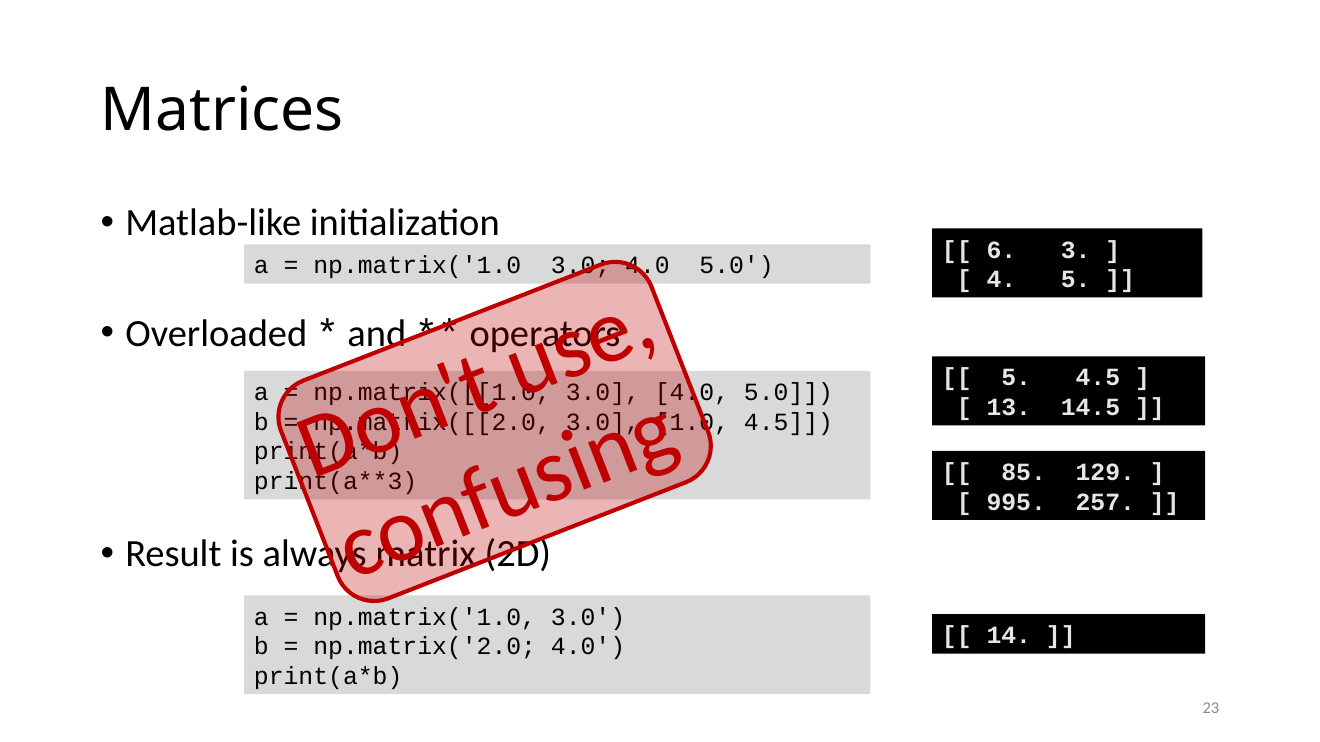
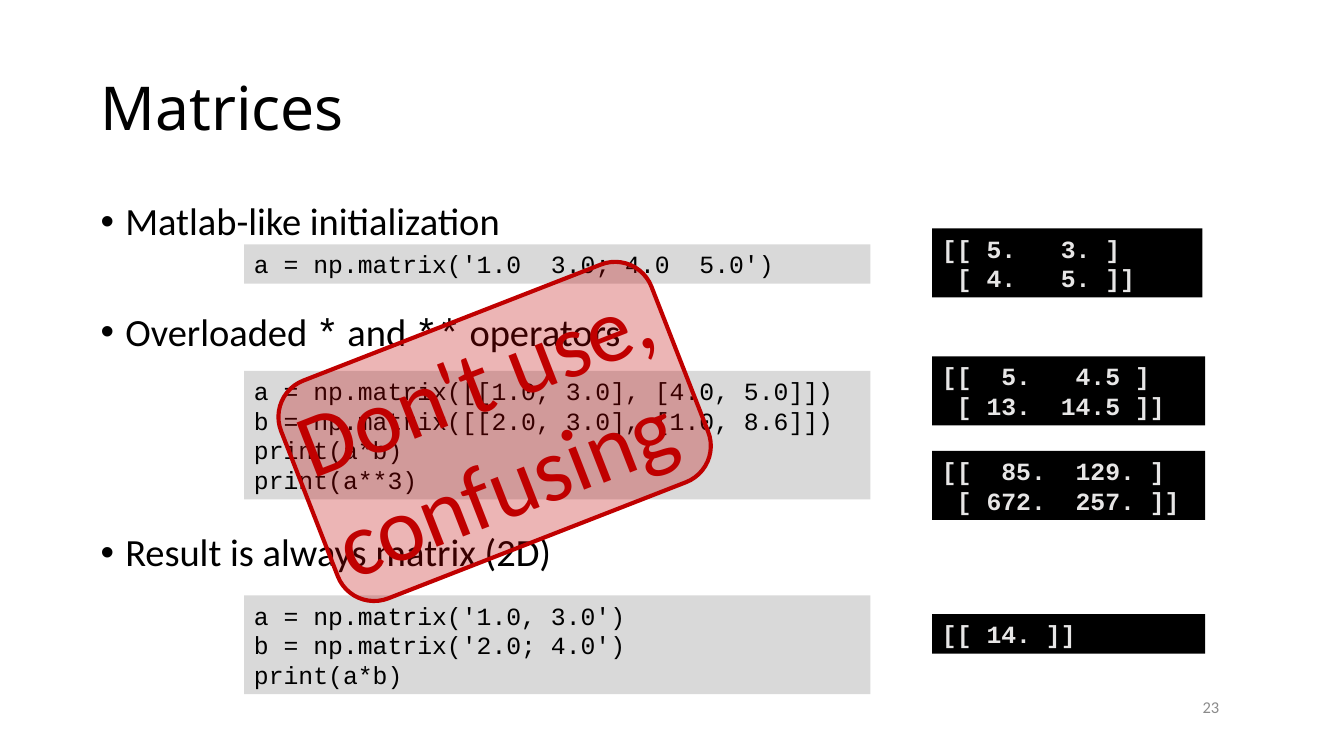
6 at (1001, 250): 6 -> 5
4.5 at (789, 422): 4.5 -> 8.6
995: 995 -> 672
